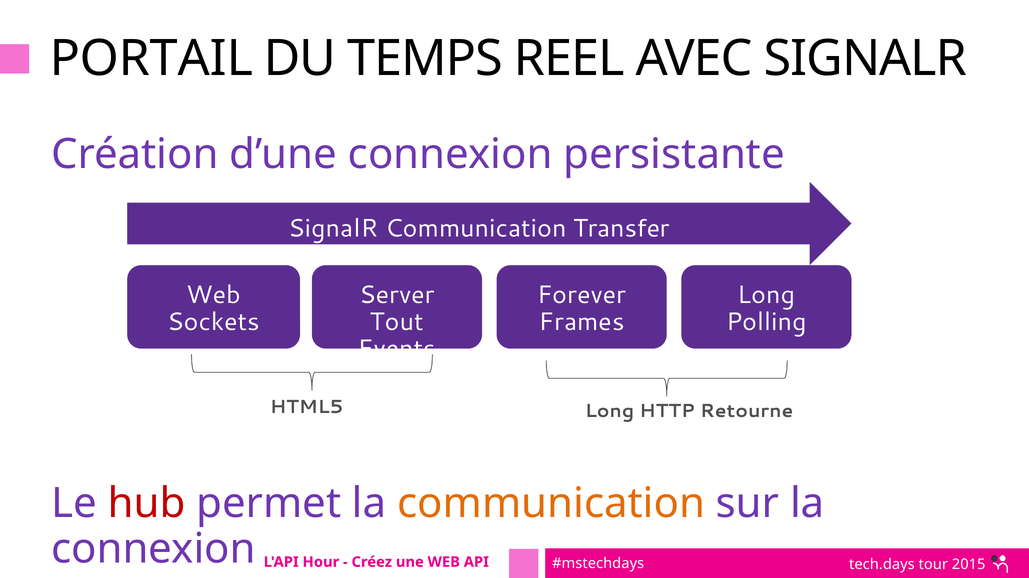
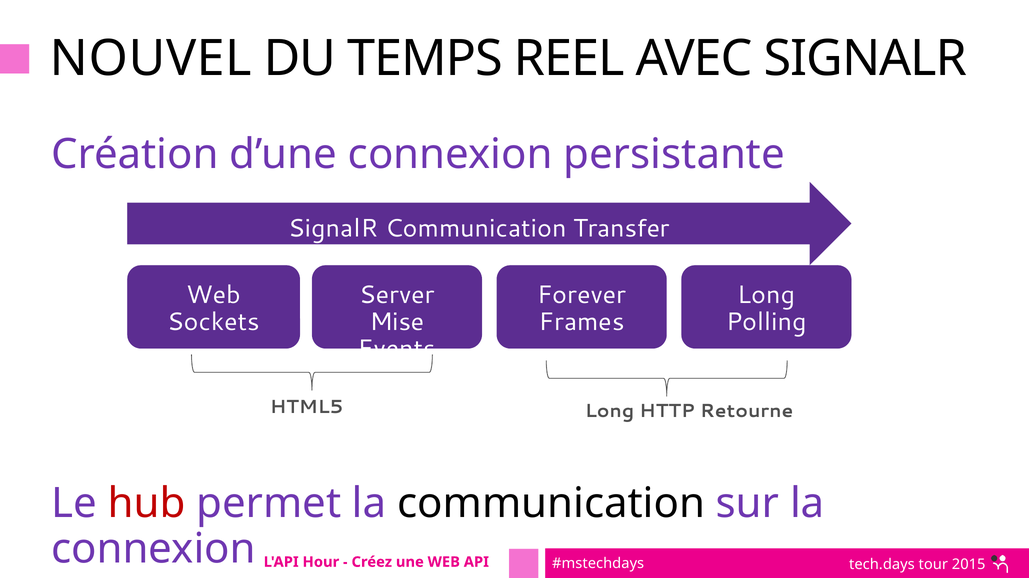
PORTAIL: PORTAIL -> NOUVEL
Tout: Tout -> Mise
communication at (551, 504) colour: orange -> black
